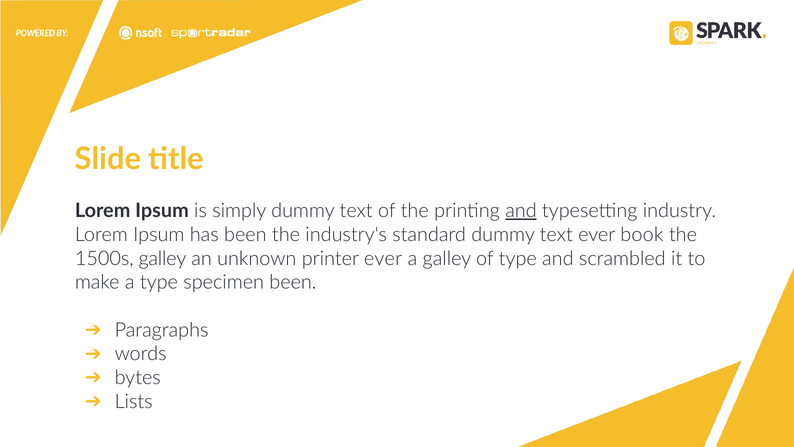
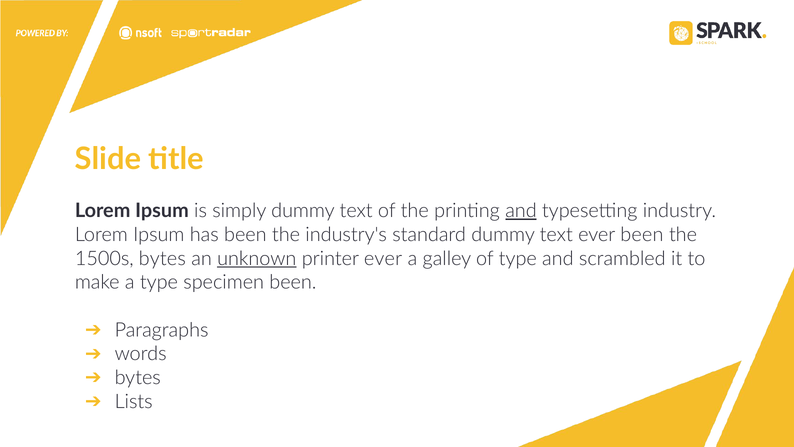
ever book: book -> been
1500s galley: galley -> bytes
unknown underline: none -> present
